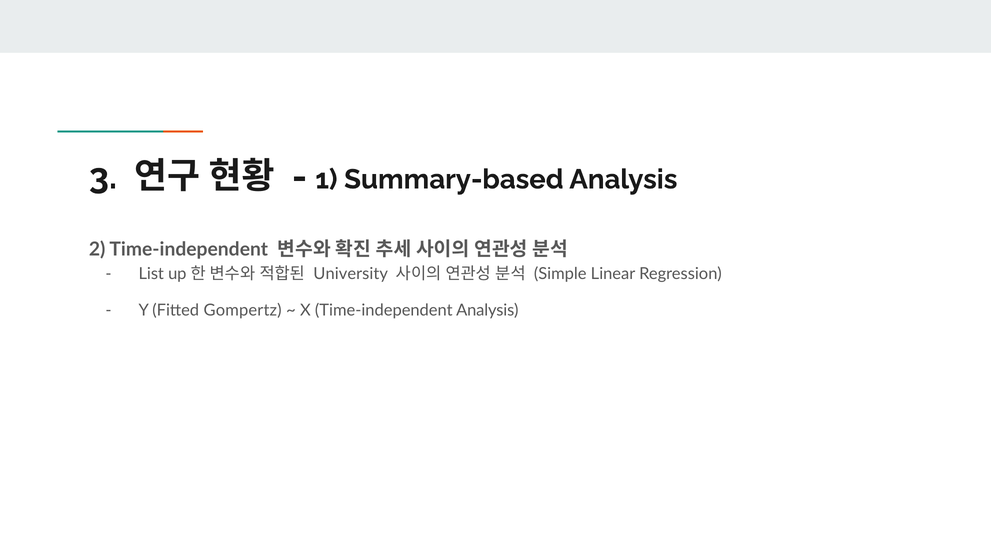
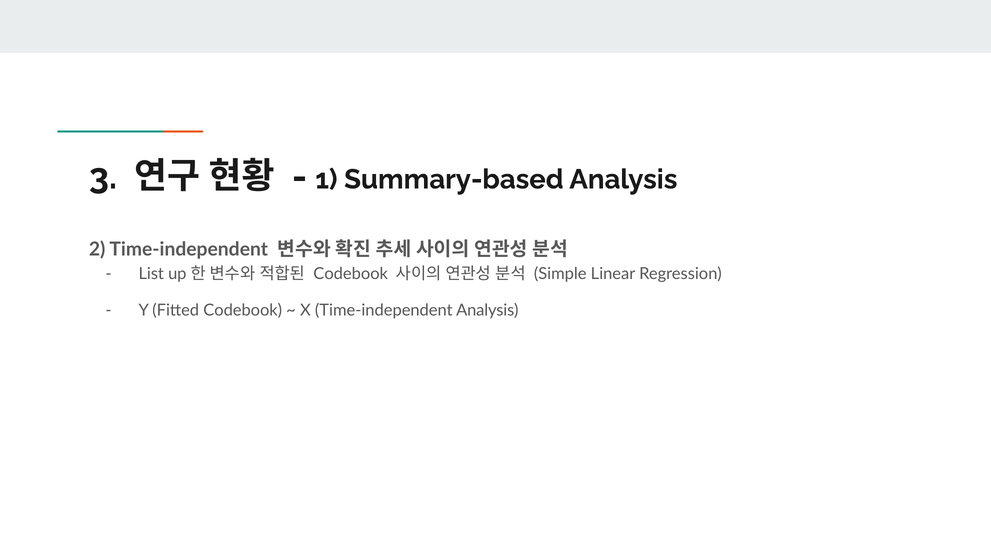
University at (351, 274): University -> Codebook
Fitted Gompertz: Gompertz -> Codebook
